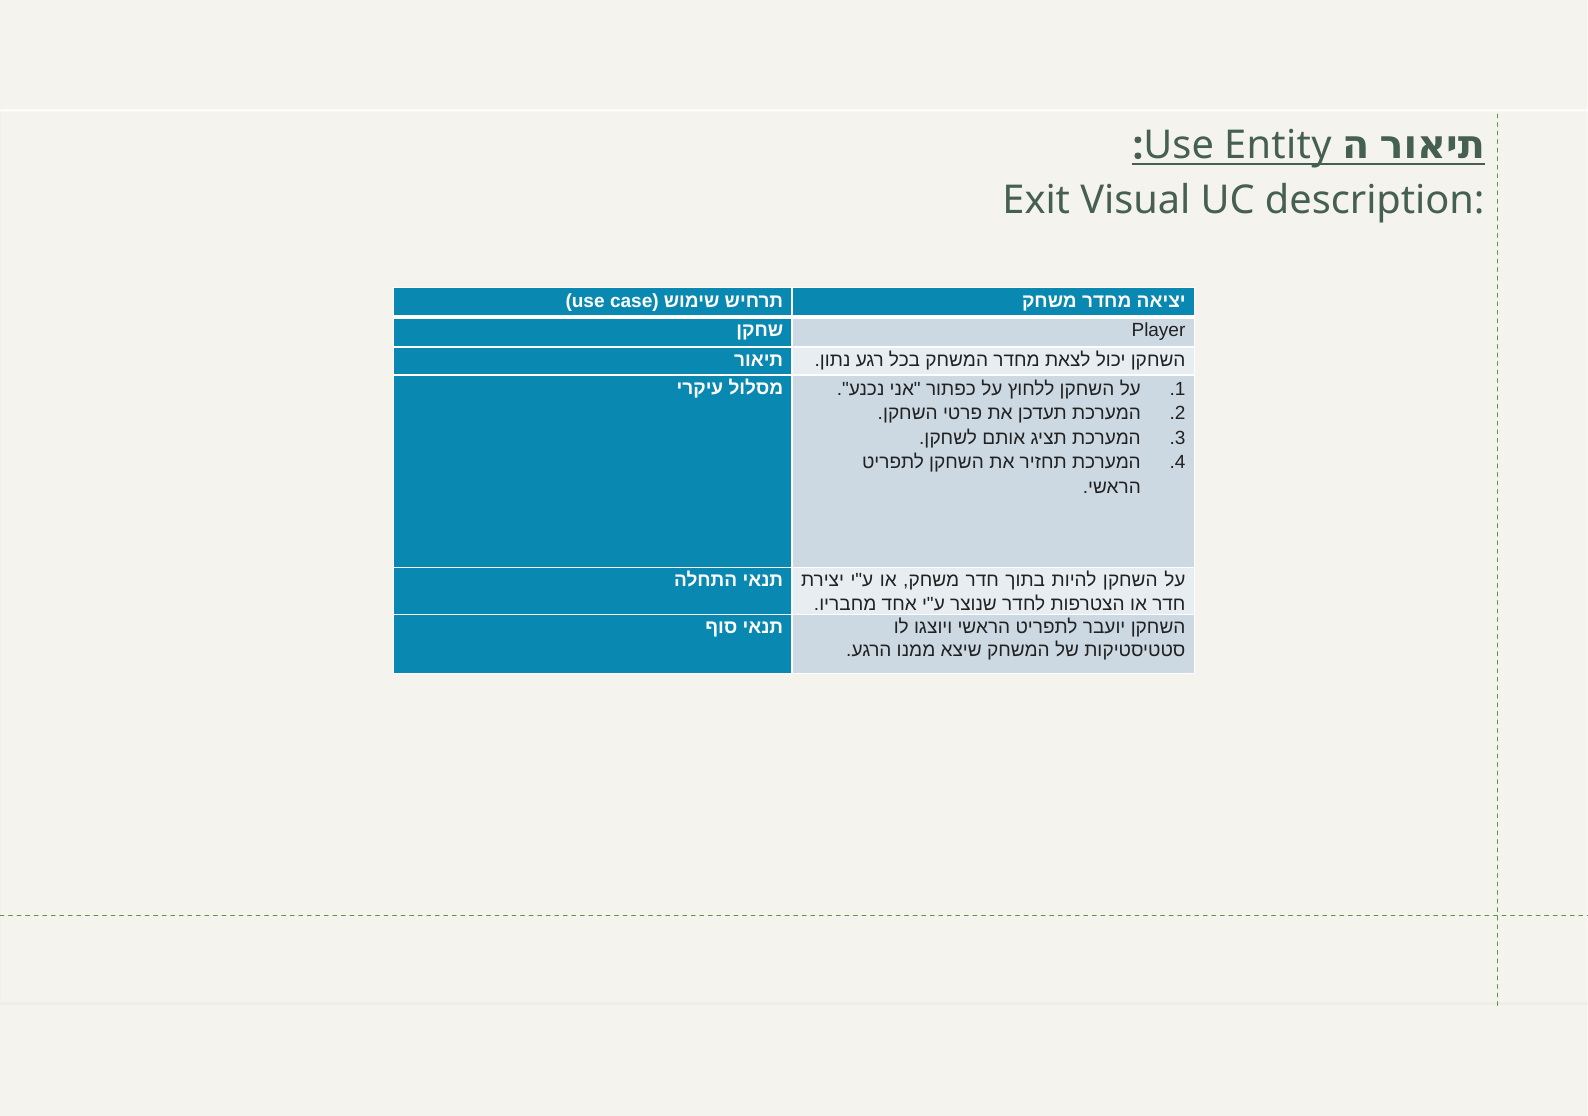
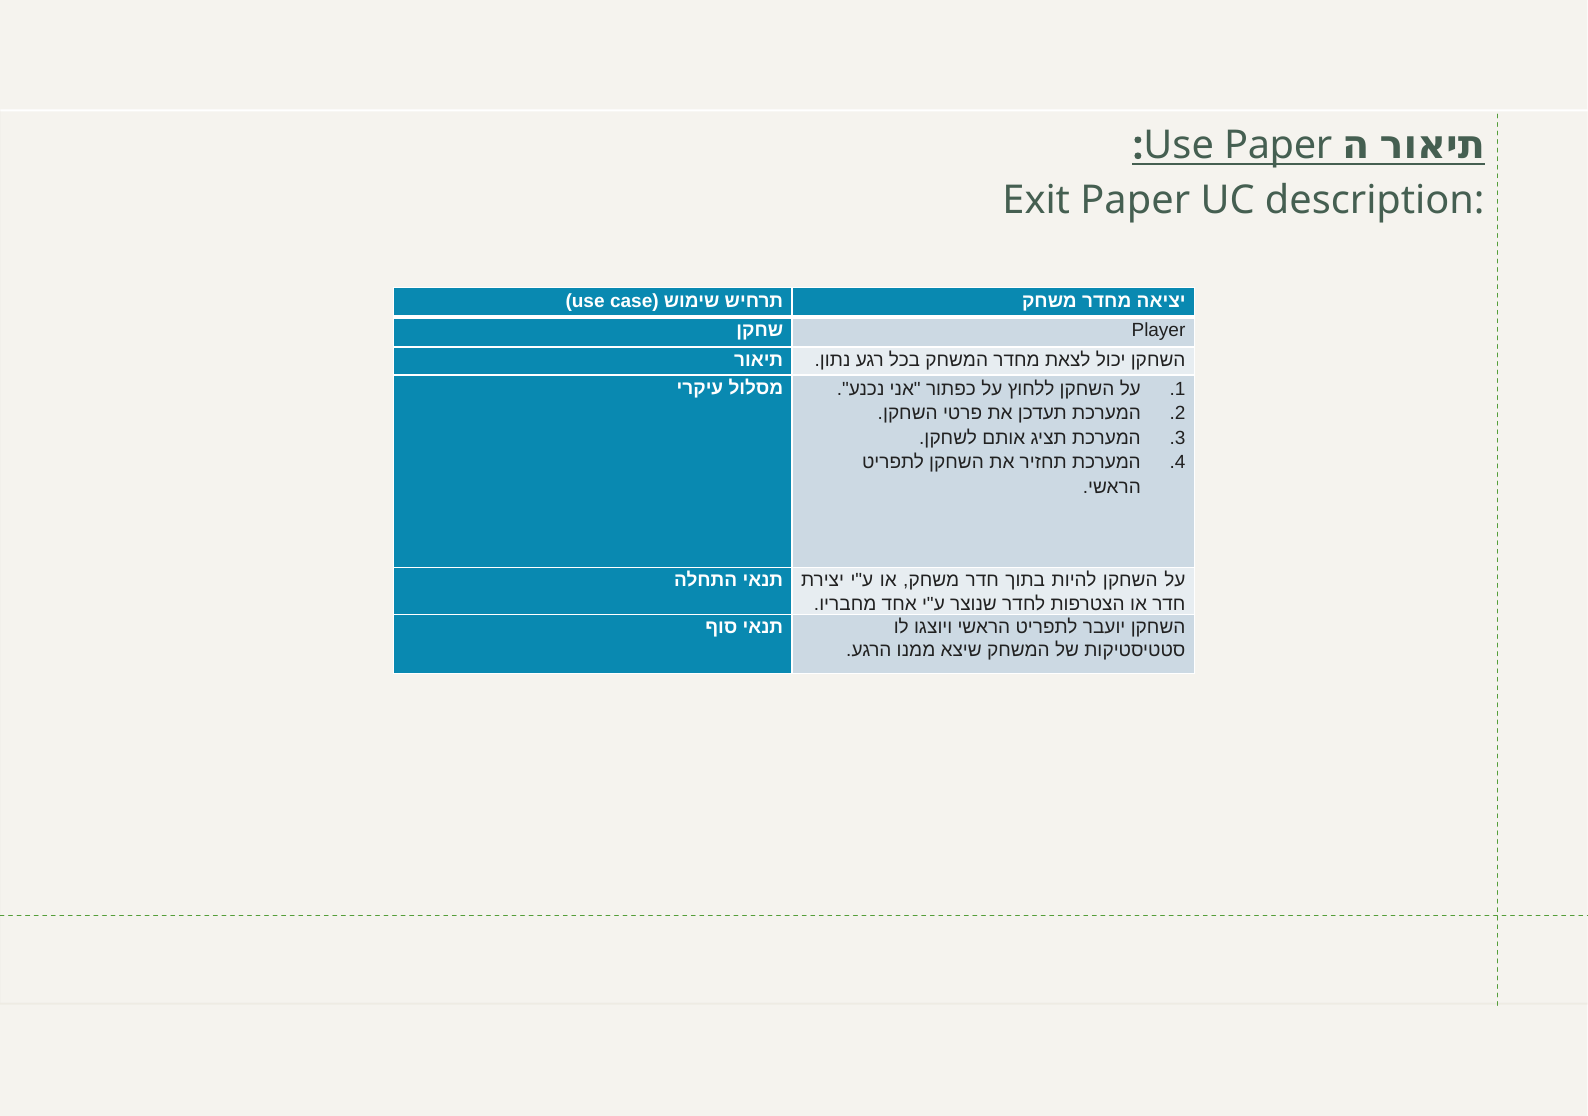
Use Entity: Entity -> Paper
Exit Visual: Visual -> Paper
